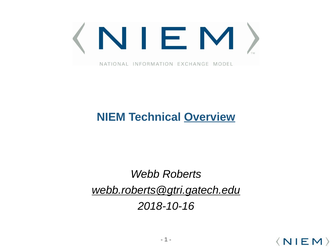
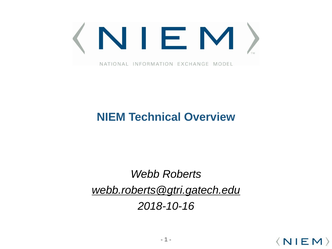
Overview underline: present -> none
